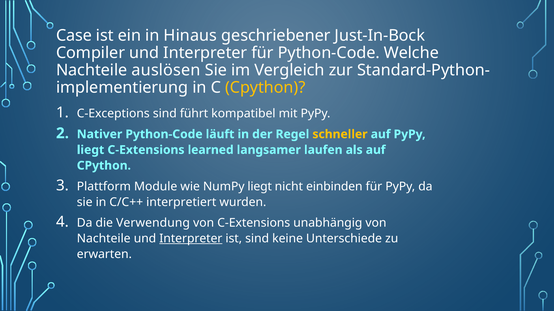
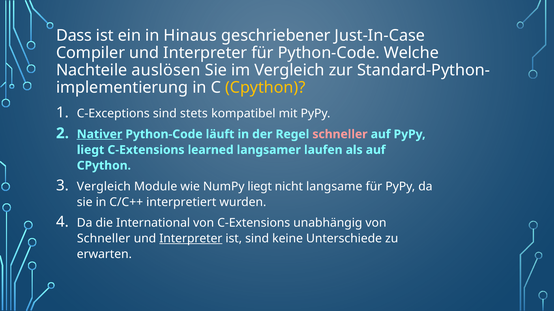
Case: Case -> Dass
Just-In-Bock: Just-In-Bock -> Just-In-Case
führt: führt -> stets
Nativer underline: none -> present
schneller at (340, 134) colour: yellow -> pink
Plattform at (104, 187): Plattform -> Vergleich
einbinden: einbinden -> langsame
Verwendung: Verwendung -> International
Nachteile at (104, 239): Nachteile -> Schneller
